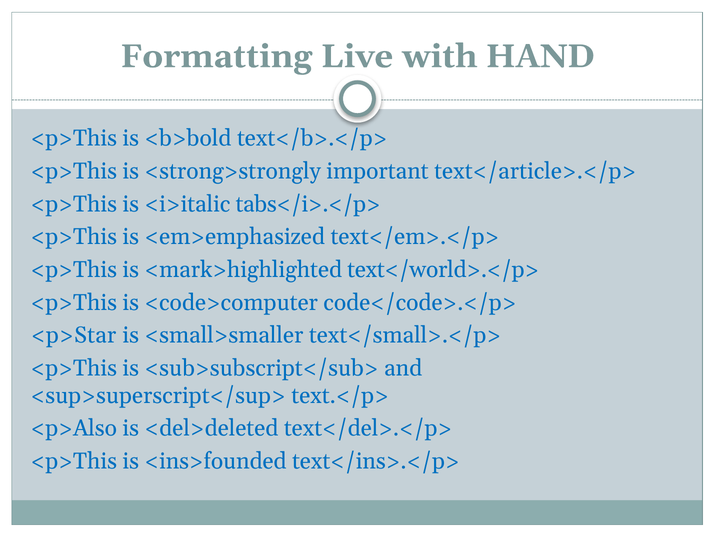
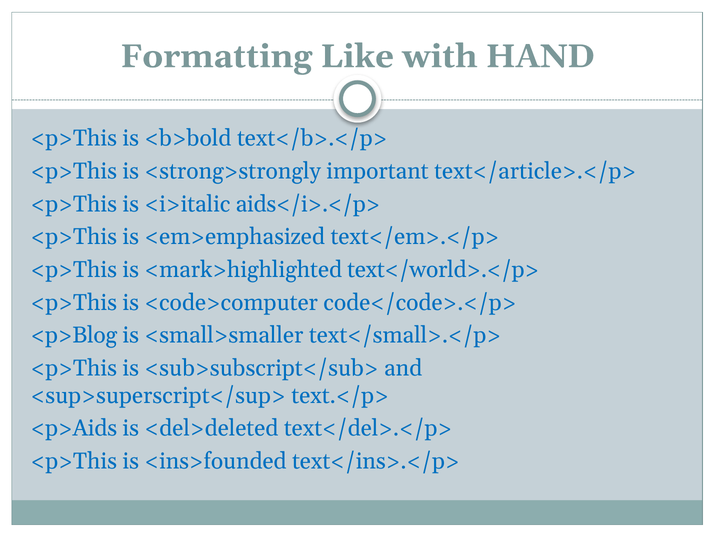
Live: Live -> Like
tabs</i>.</p>: tabs</i>.</p> -> aids</i>.</p>
<p>Star: <p>Star -> <p>Blog
<p>Also: <p>Also -> <p>Aids
